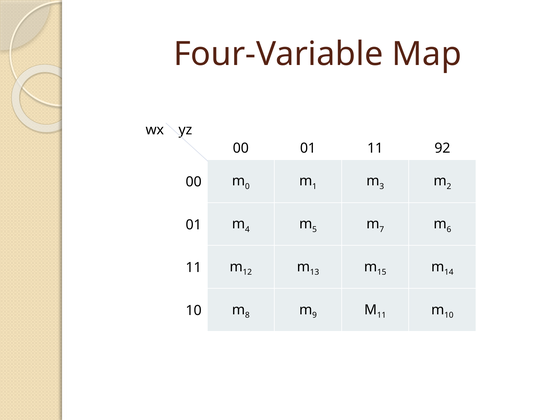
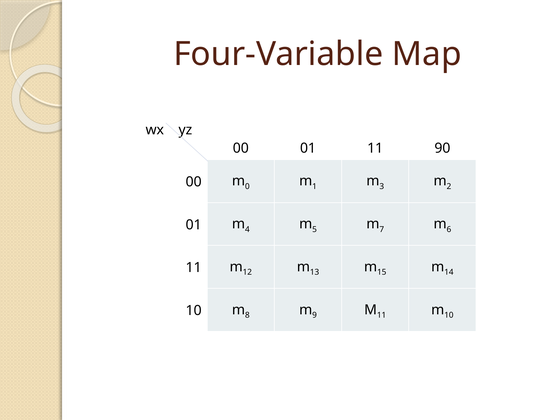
92: 92 -> 90
